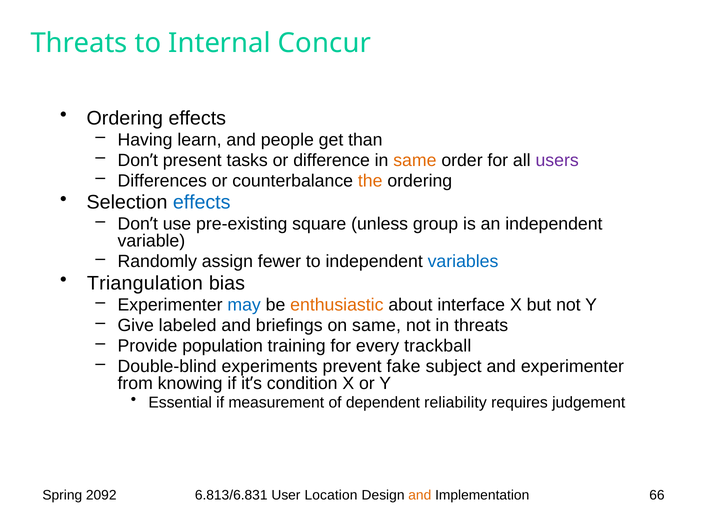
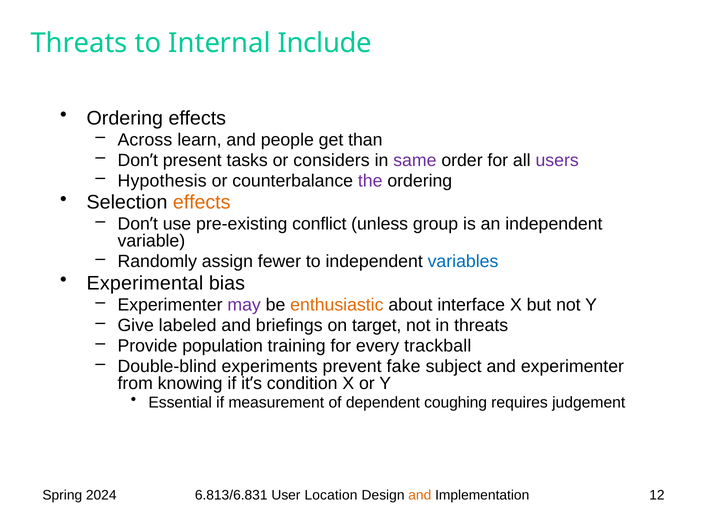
Concur: Concur -> Include
Having: Having -> Across
difference: difference -> considers
same at (415, 160) colour: orange -> purple
Differences: Differences -> Hypothesis
the colour: orange -> purple
effects at (202, 203) colour: blue -> orange
square: square -> conflict
Triangulation: Triangulation -> Experimental
may colour: blue -> purple
on same: same -> target
reliability: reliability -> coughing
2092: 2092 -> 2024
66: 66 -> 12
